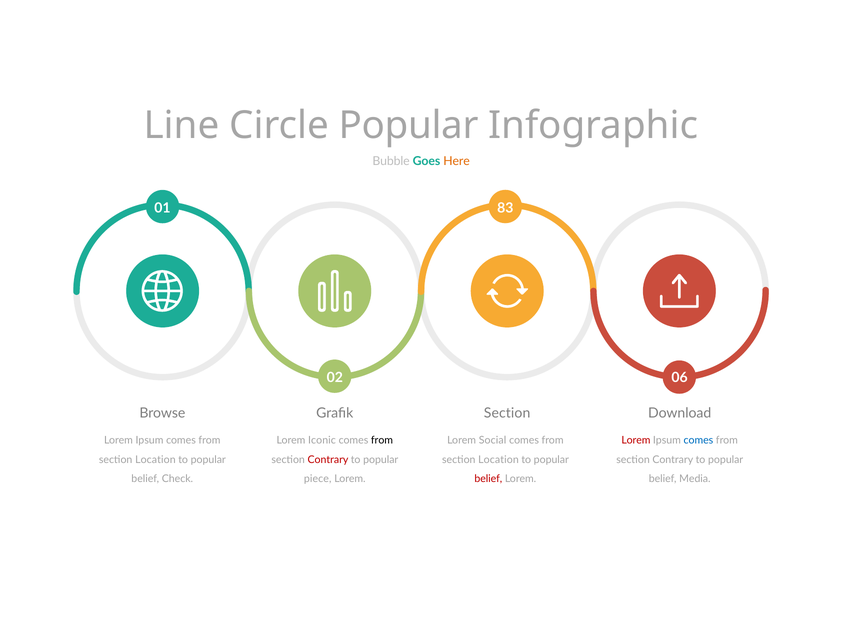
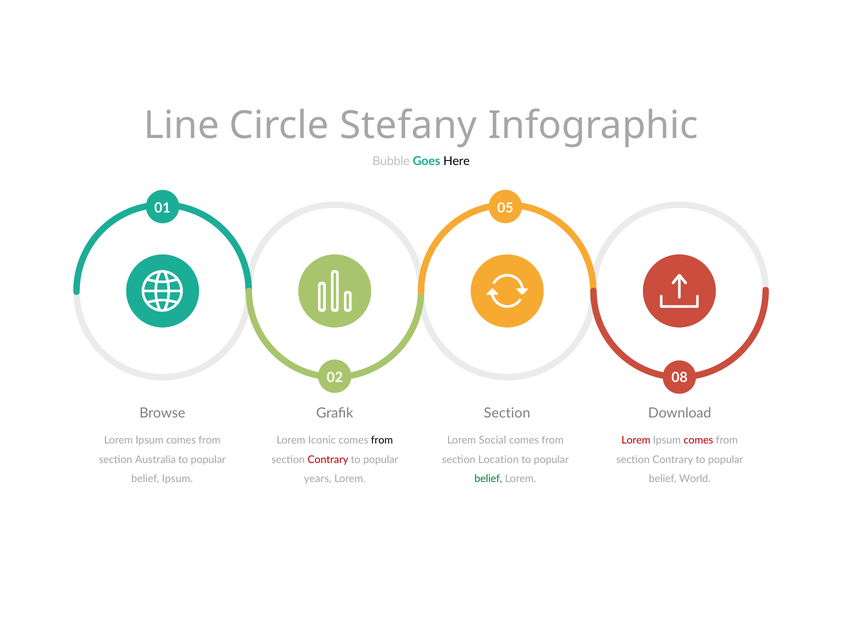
Circle Popular: Popular -> Stefany
Here colour: orange -> black
83: 83 -> 05
06: 06 -> 08
comes at (698, 440) colour: blue -> red
Location at (155, 459): Location -> Australia
belief Check: Check -> Ipsum
piece: piece -> years
belief at (488, 478) colour: red -> green
Media: Media -> World
